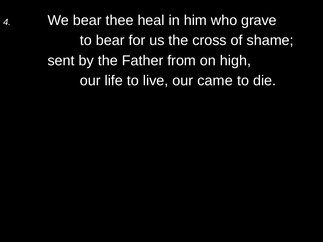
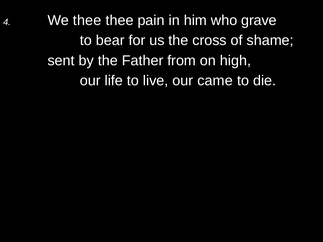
We bear: bear -> thee
heal: heal -> pain
